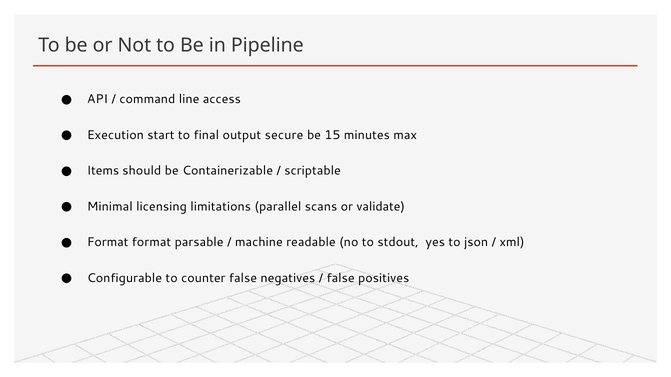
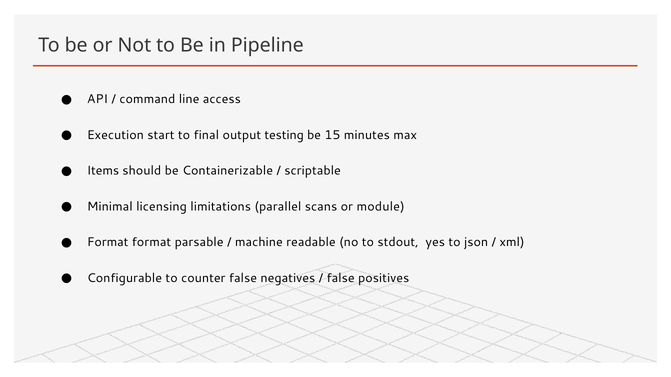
secure: secure -> testing
validate: validate -> module
